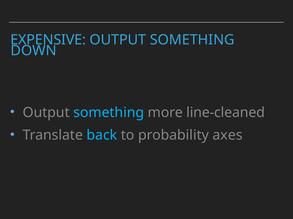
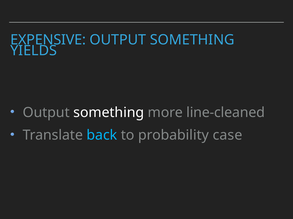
DOWN: DOWN -> YIELDS
something at (109, 113) colour: light blue -> white
axes: axes -> case
